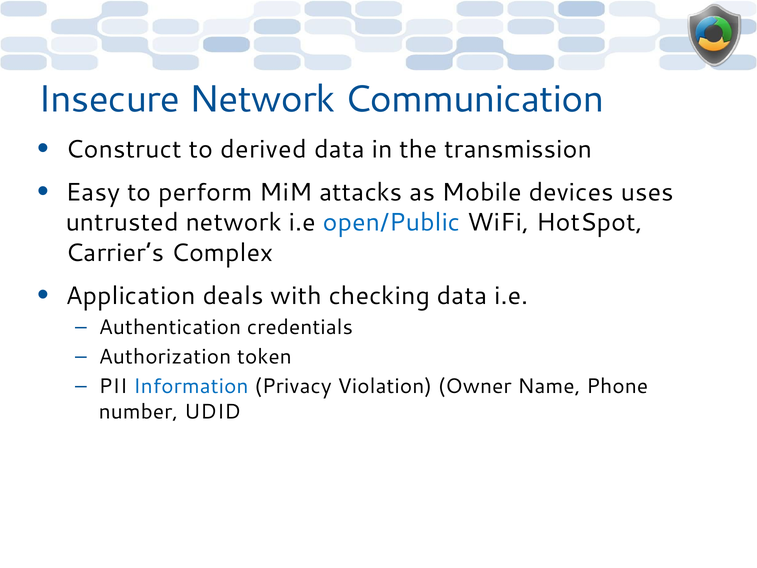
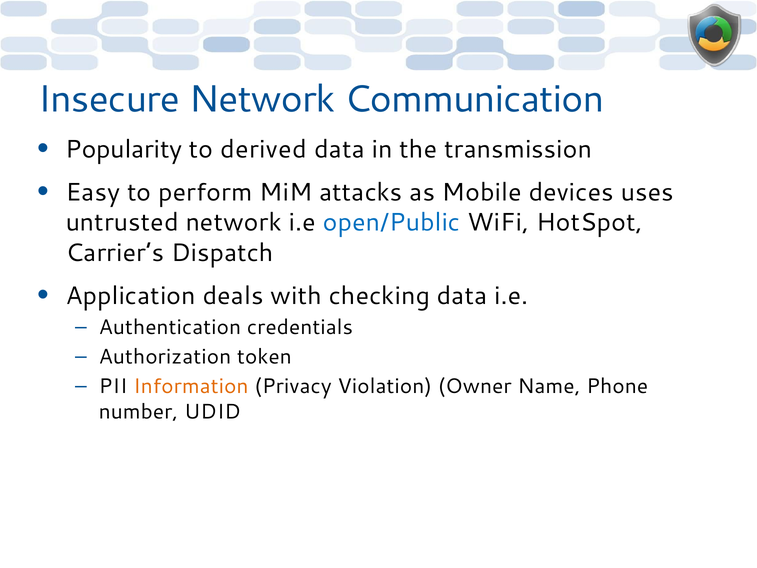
Construct: Construct -> Popularity
Complex: Complex -> Dispatch
Information colour: blue -> orange
